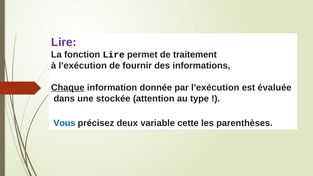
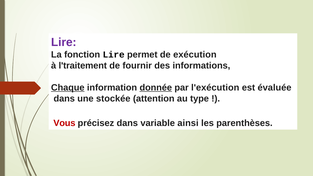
traitement: traitement -> exécution
à l'exécution: l'exécution -> l'traitement
donnée underline: none -> present
Vous colour: blue -> red
précisez deux: deux -> dans
cette: cette -> ainsi
